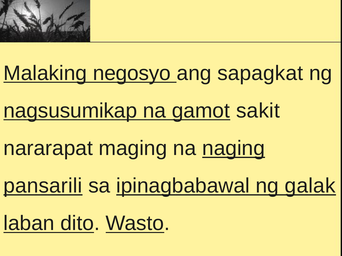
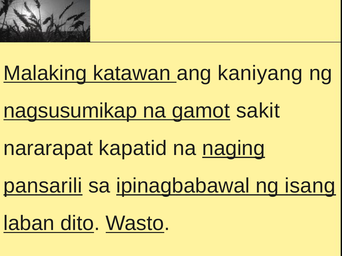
negosyo: negosyo -> katawan
sapagkat: sapagkat -> kaniyang
maging: maging -> kapatid
galak: galak -> isang
